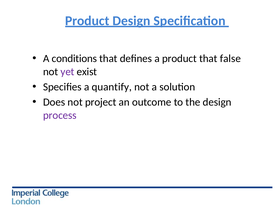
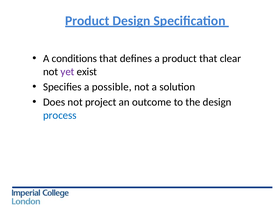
false: false -> clear
quantify: quantify -> possible
process colour: purple -> blue
